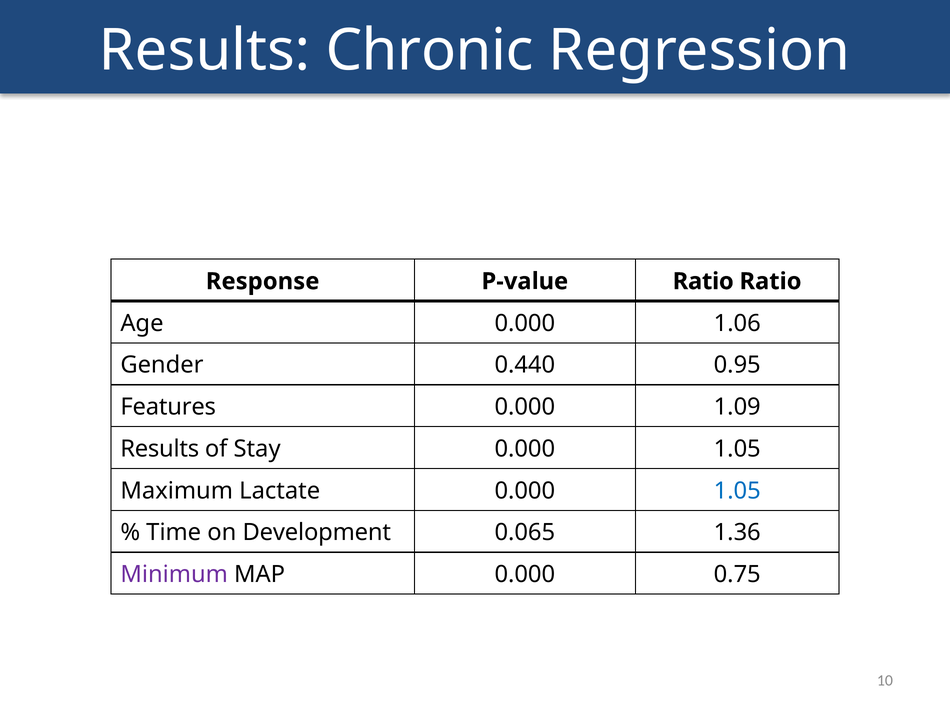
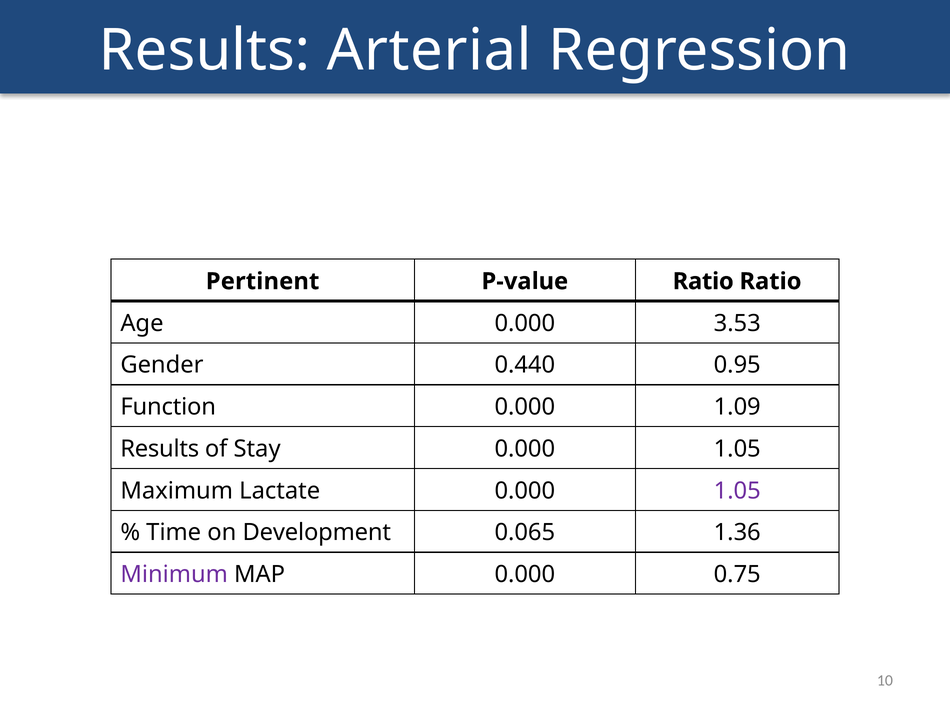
Chronic: Chronic -> Arterial
Response: Response -> Pertinent
1.06: 1.06 -> 3.53
Features: Features -> Function
1.05 at (737, 490) colour: blue -> purple
